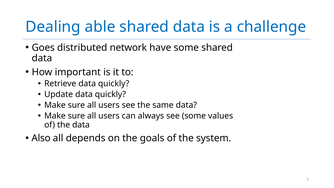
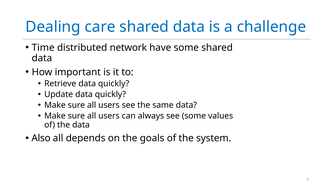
able: able -> care
Goes: Goes -> Time
